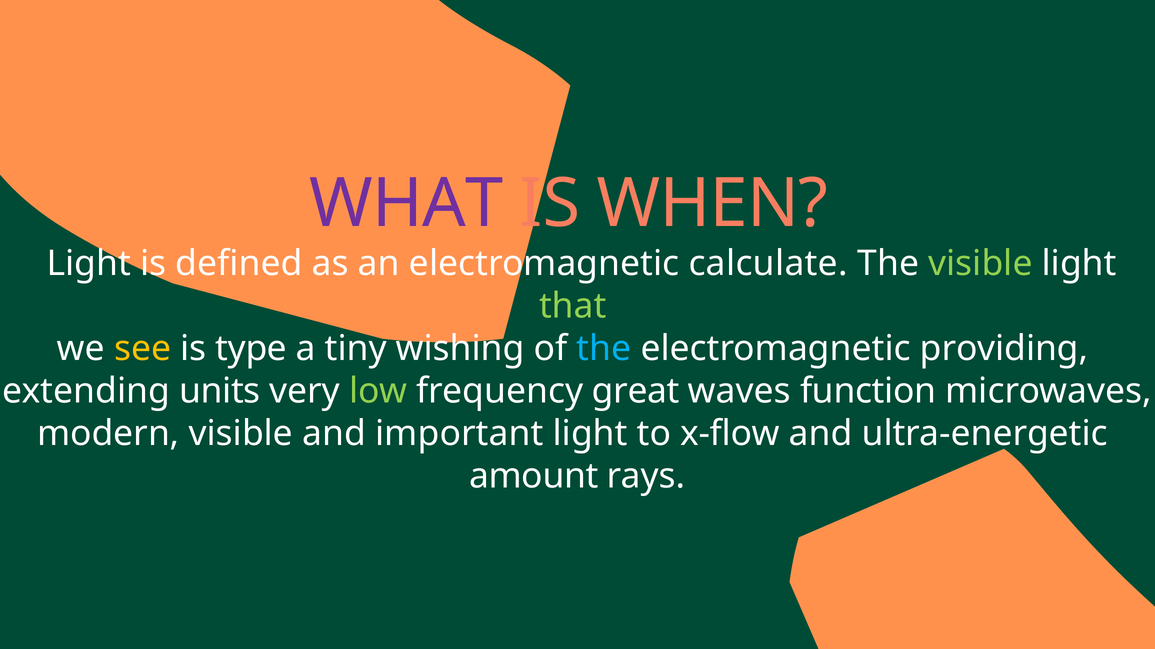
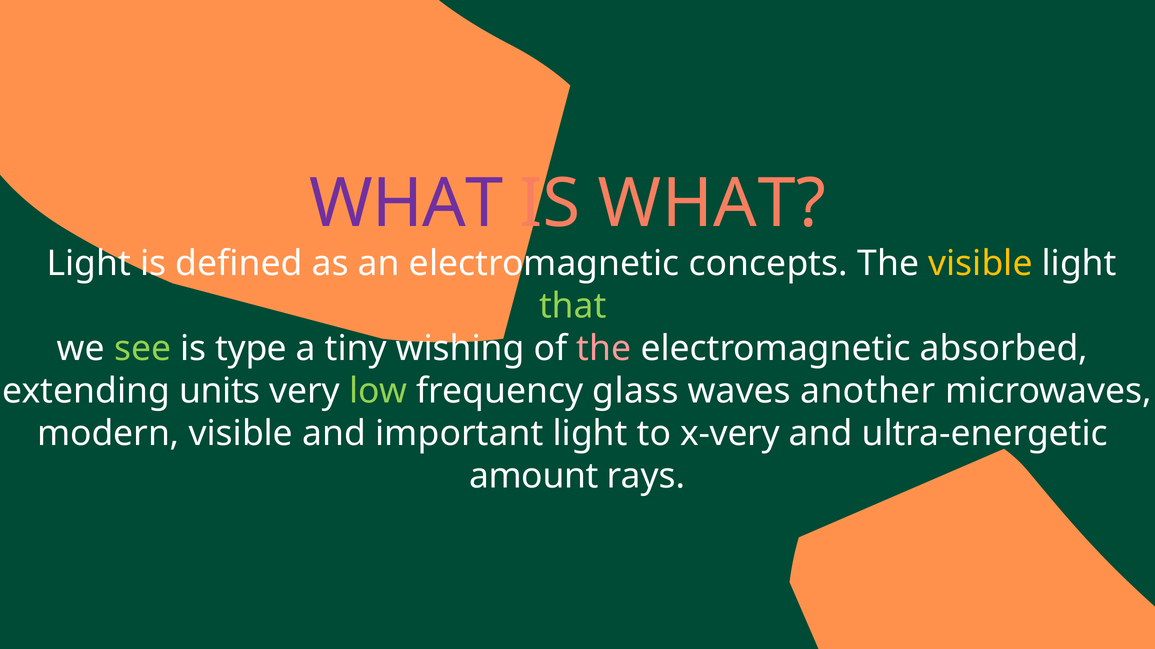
IS WHEN: WHEN -> WHAT
calculate: calculate -> concepts
visible at (980, 264) colour: light green -> yellow
see colour: yellow -> light green
the at (604, 349) colour: light blue -> pink
providing: providing -> absorbed
great: great -> glass
function: function -> another
x-flow: x-flow -> x-very
